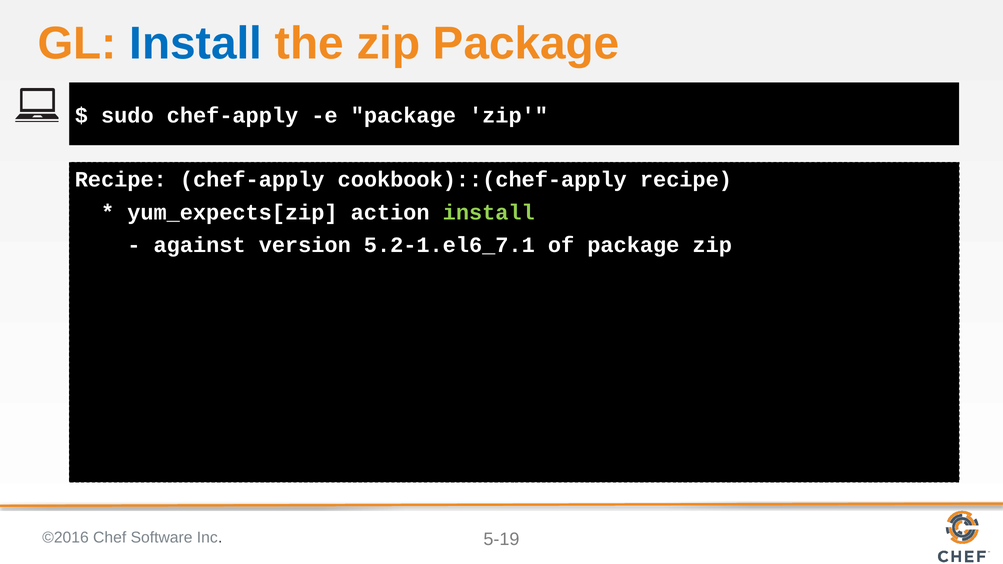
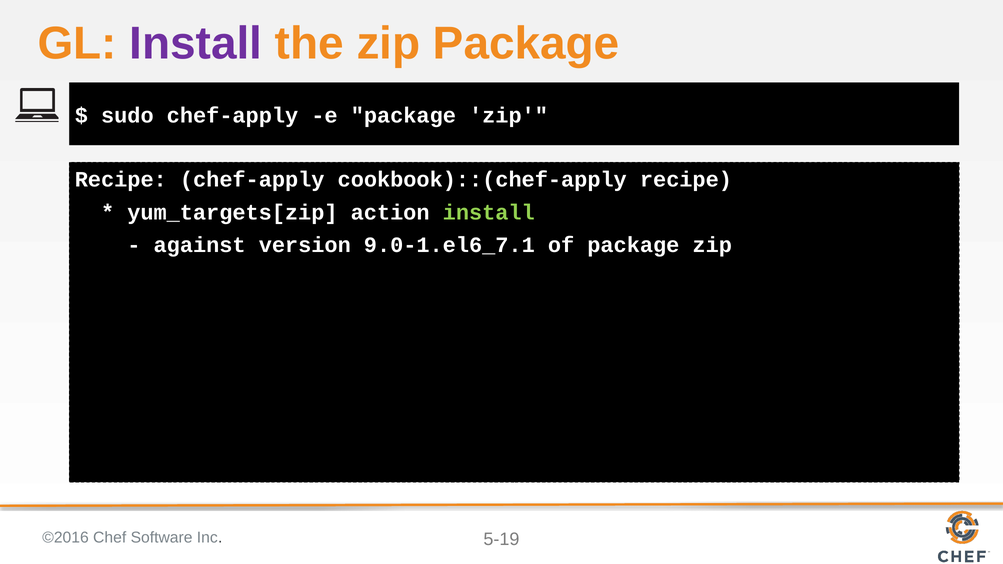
Install at (196, 43) colour: blue -> purple
yum_expects[zip: yum_expects[zip -> yum_targets[zip
5.2-1.el6_7.1: 5.2-1.el6_7.1 -> 9.0-1.el6_7.1
